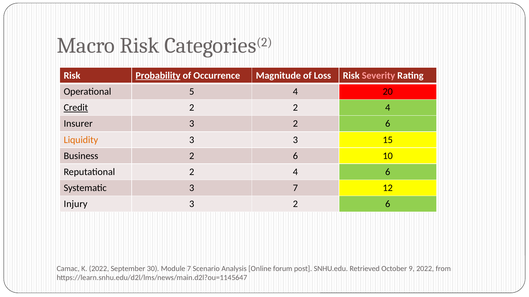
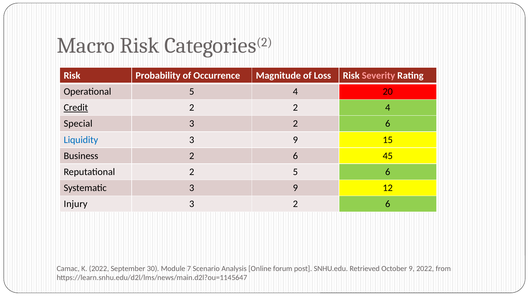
Probability underline: present -> none
Insurer: Insurer -> Special
Liquidity colour: orange -> blue
3 at (295, 140): 3 -> 9
10: 10 -> 45
Reputational 2 4: 4 -> 5
Systematic 3 7: 7 -> 9
